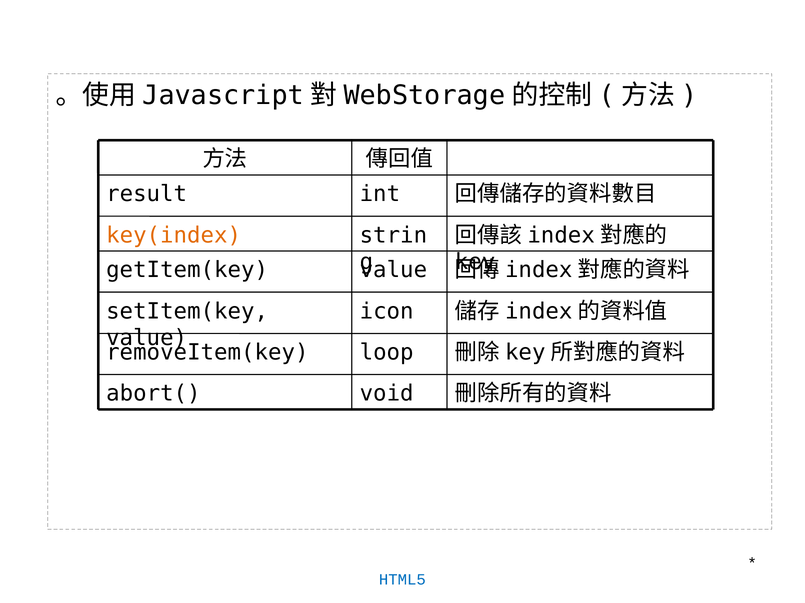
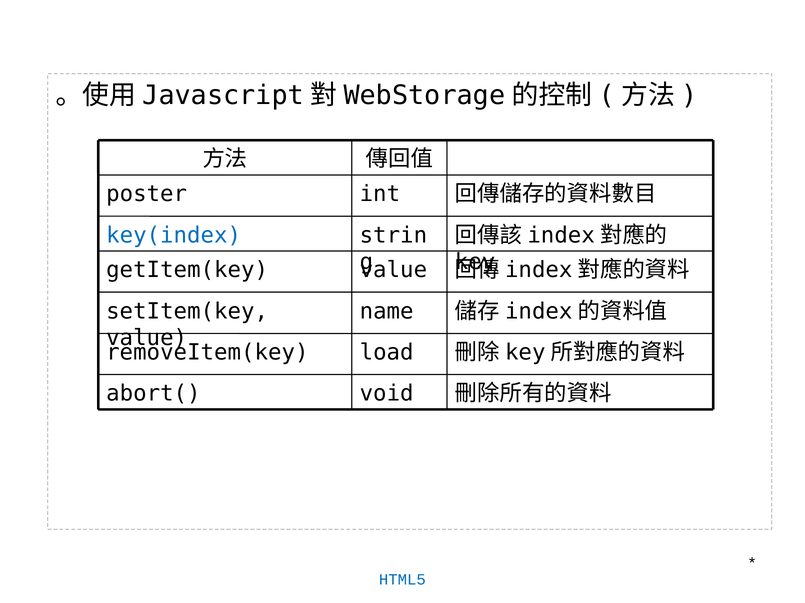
result: result -> poster
key(index colour: orange -> blue
icon: icon -> name
loop: loop -> load
